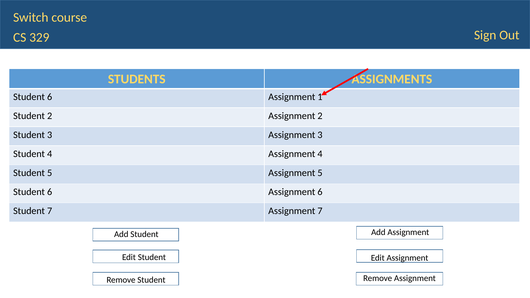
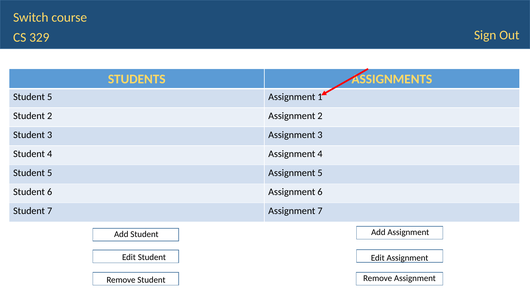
6 at (50, 97): 6 -> 5
